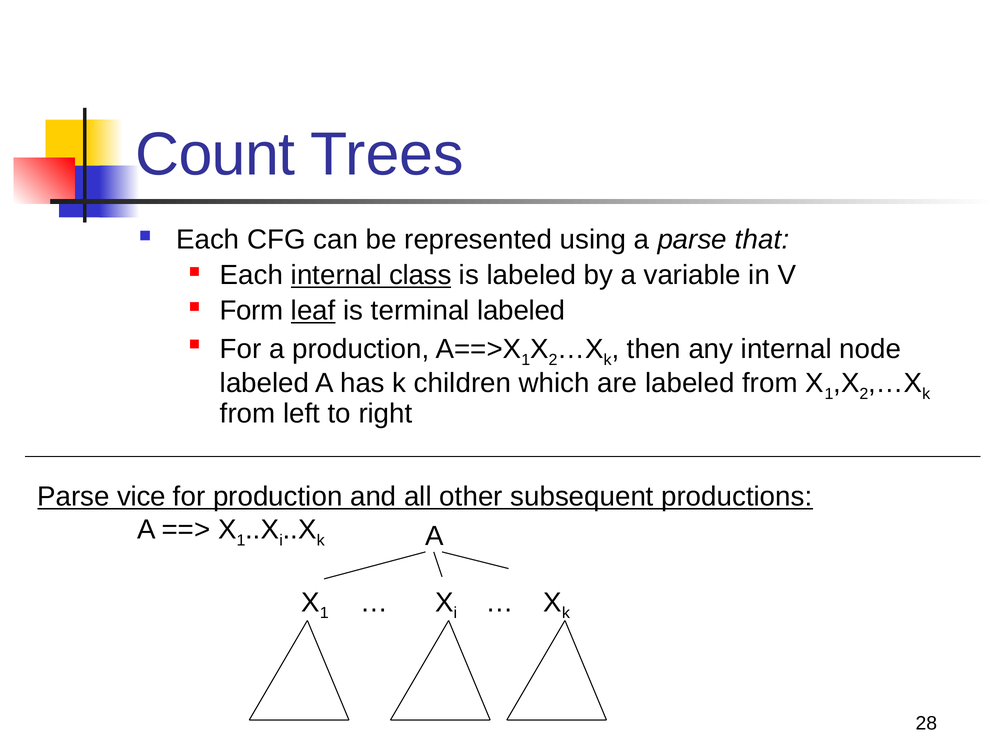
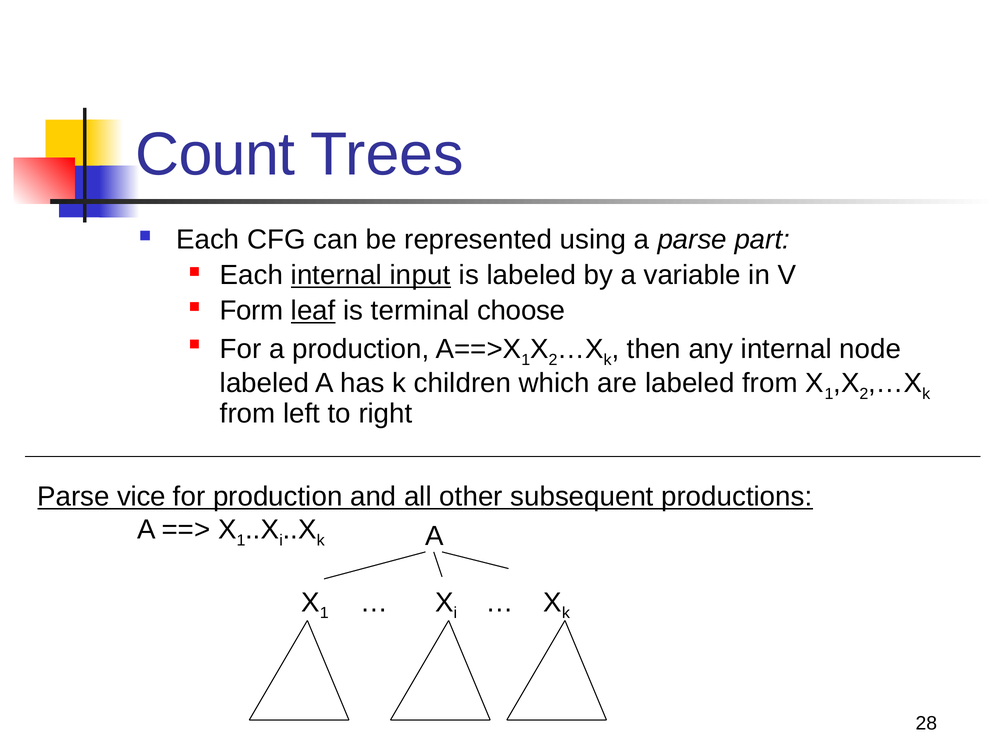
that: that -> part
class: class -> input
terminal labeled: labeled -> choose
